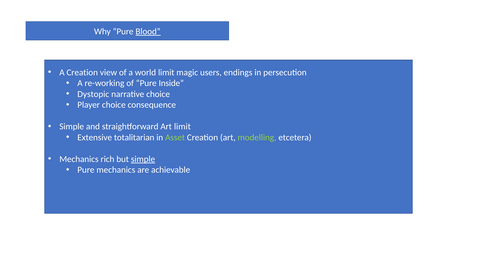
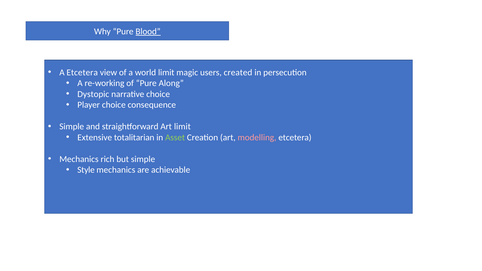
A Creation: Creation -> Etcetera
endings: endings -> created
Inside: Inside -> Along
modelling colour: light green -> pink
simple at (143, 159) underline: present -> none
Pure at (86, 170): Pure -> Style
